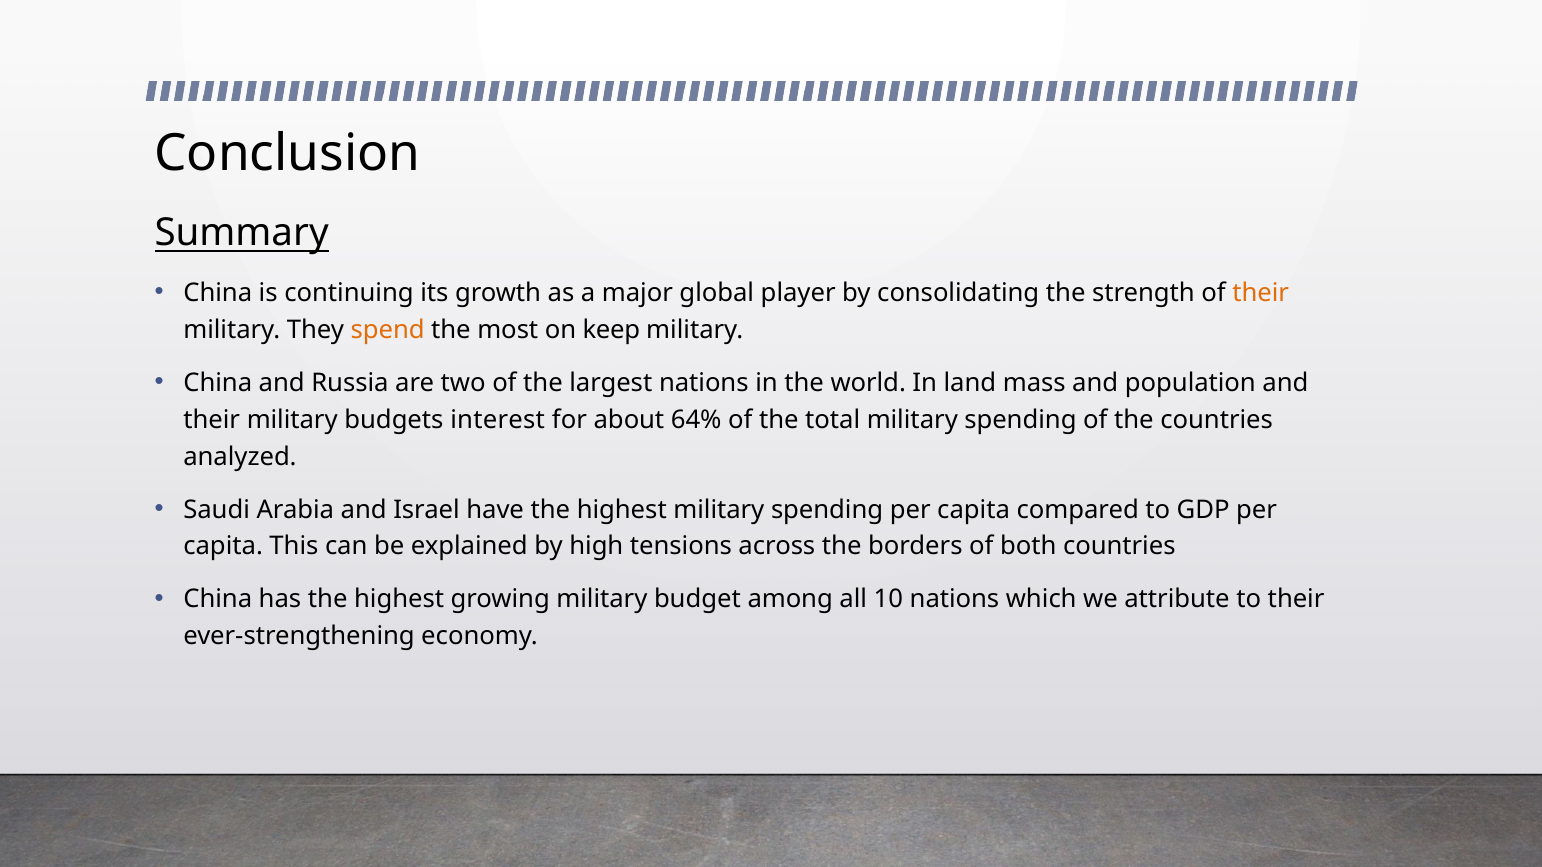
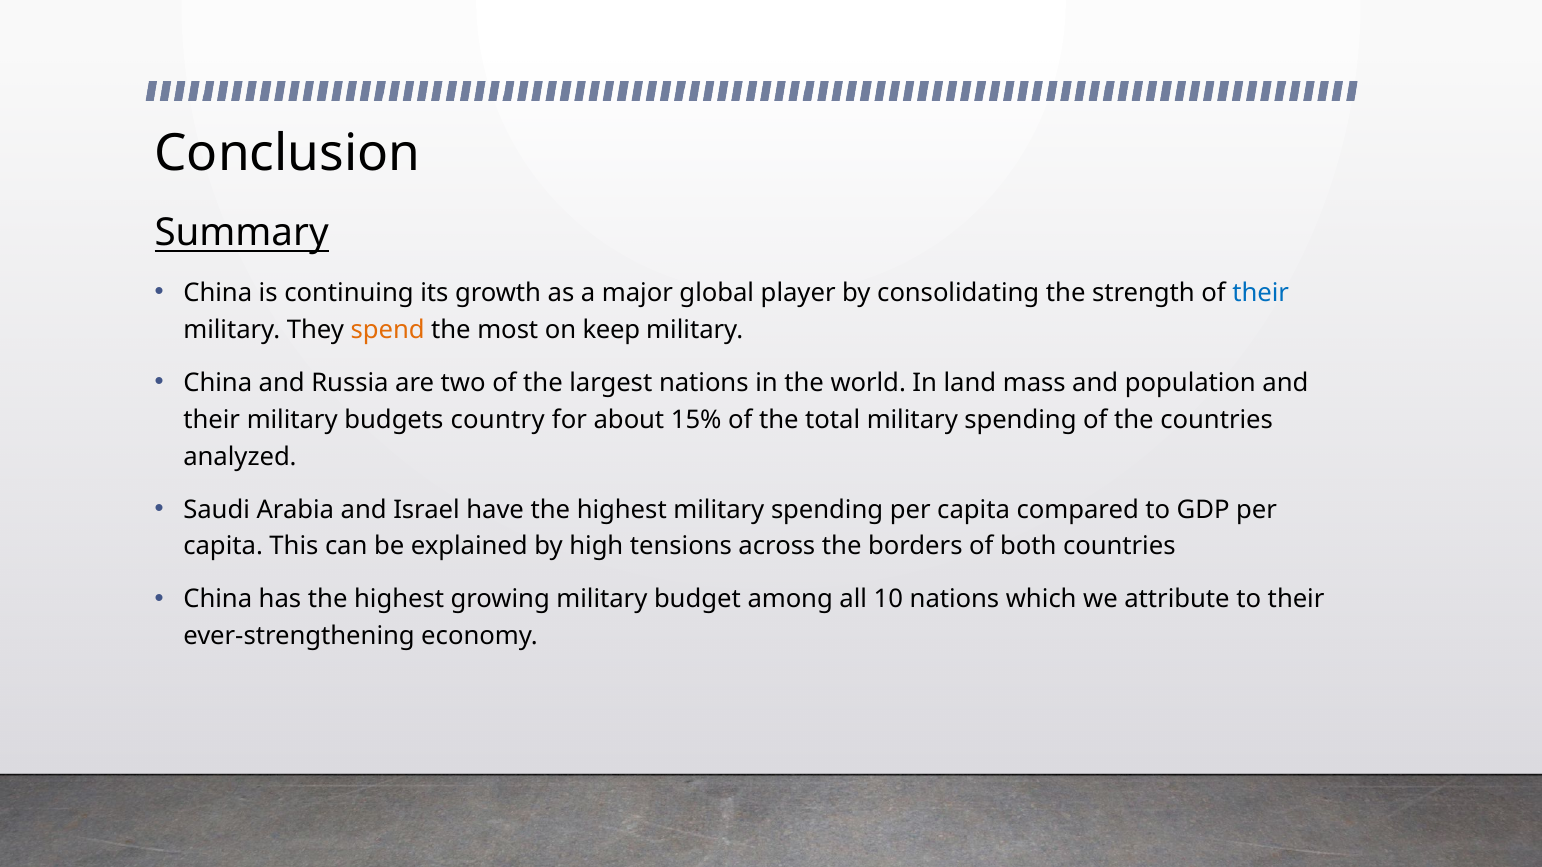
their at (1261, 293) colour: orange -> blue
interest: interest -> country
64%: 64% -> 15%
